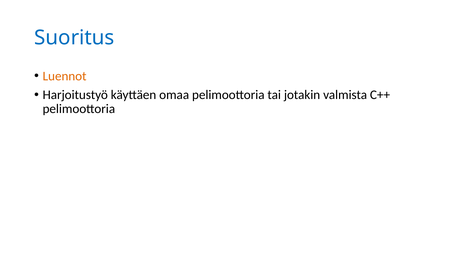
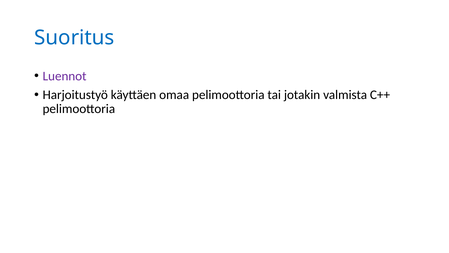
Luennot colour: orange -> purple
